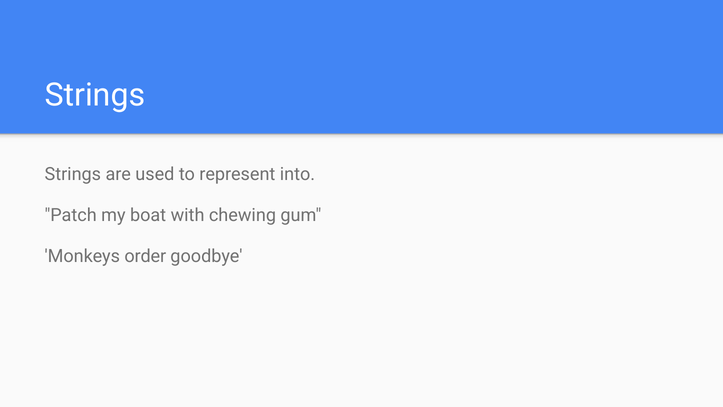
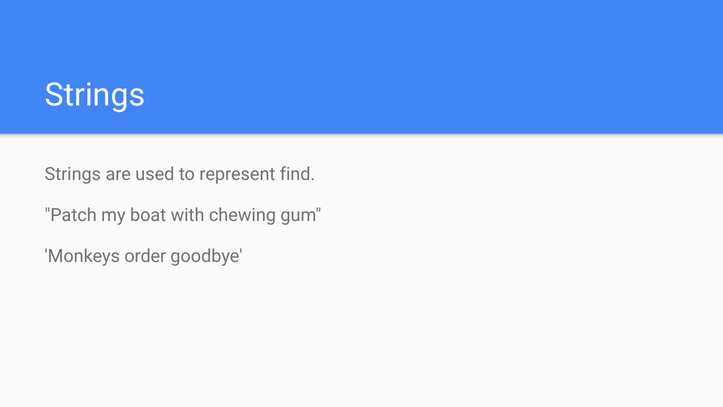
into: into -> find
